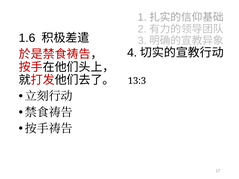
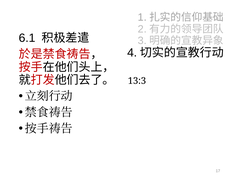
1.6: 1.6 -> 6.1
